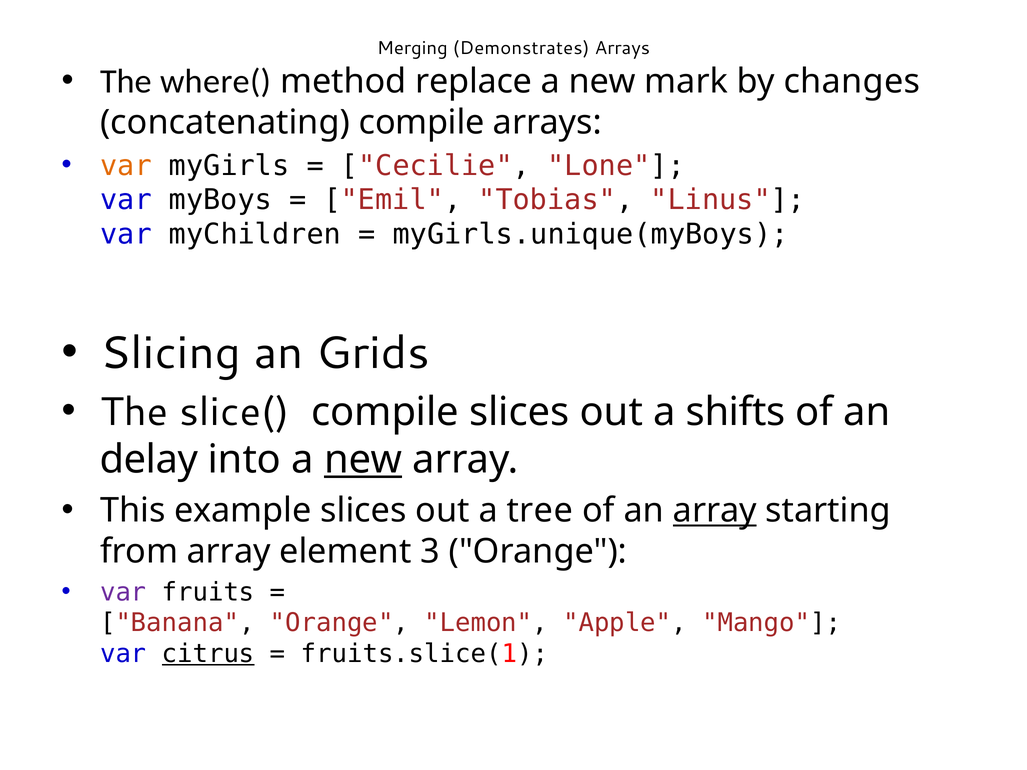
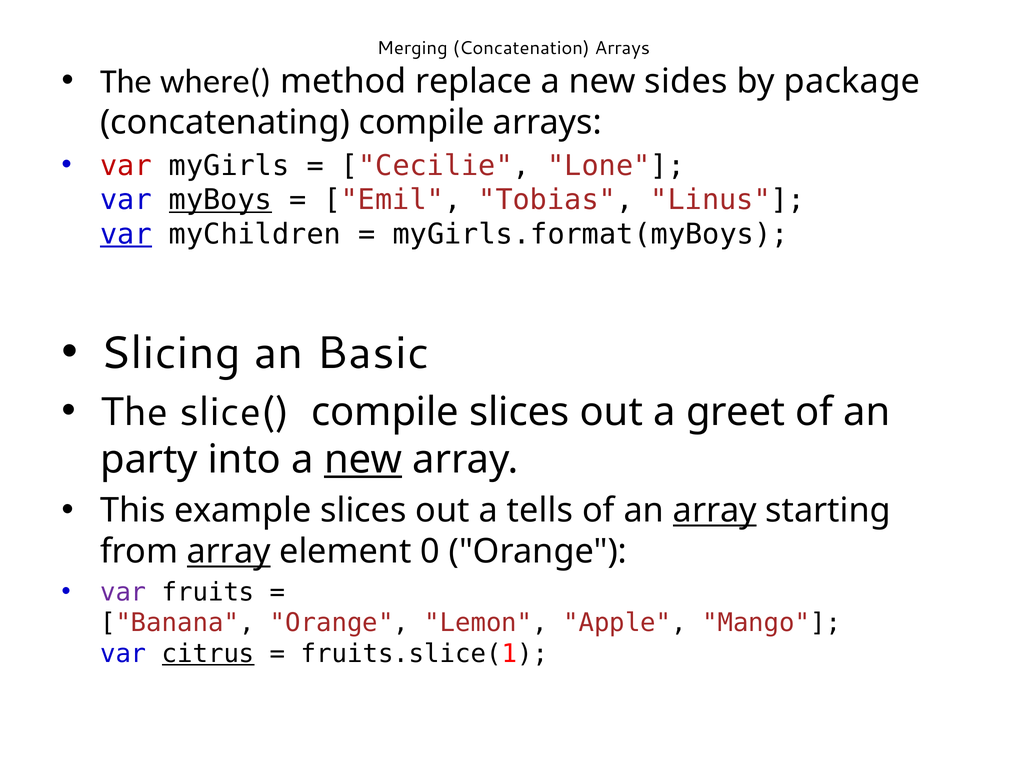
Demonstrates: Demonstrates -> Concatenation
mark: mark -> sides
changes: changes -> package
var at (126, 166) colour: orange -> red
myBoys underline: none -> present
var at (126, 234) underline: none -> present
myGirls.unique(myBoys: myGirls.unique(myBoys -> myGirls.format(myBoys
Grids: Grids -> Basic
shifts: shifts -> greet
delay: delay -> party
tree: tree -> tells
array at (229, 552) underline: none -> present
3: 3 -> 0
